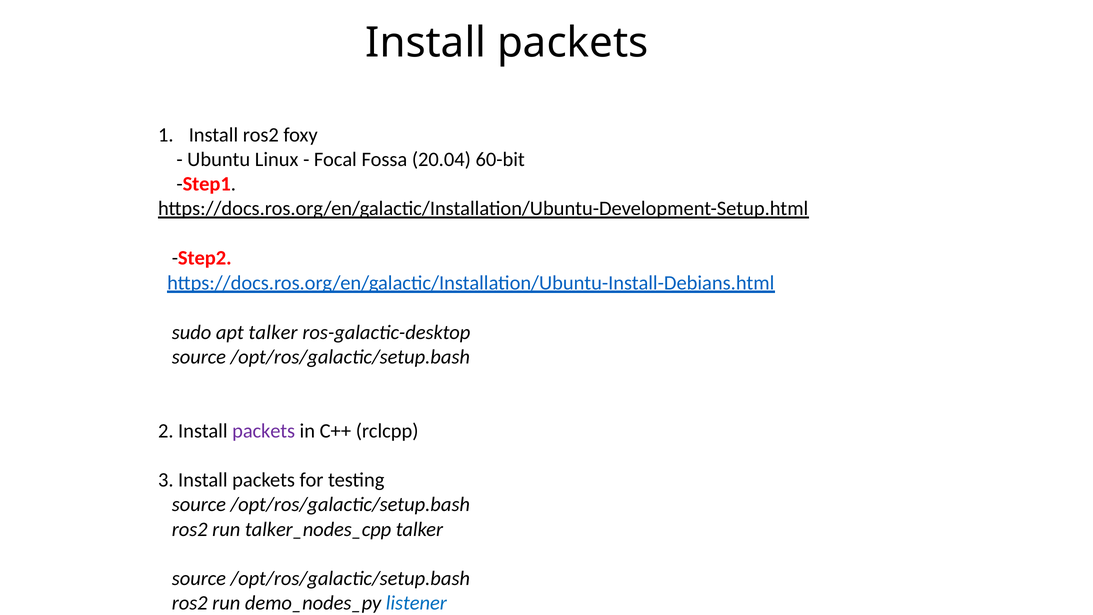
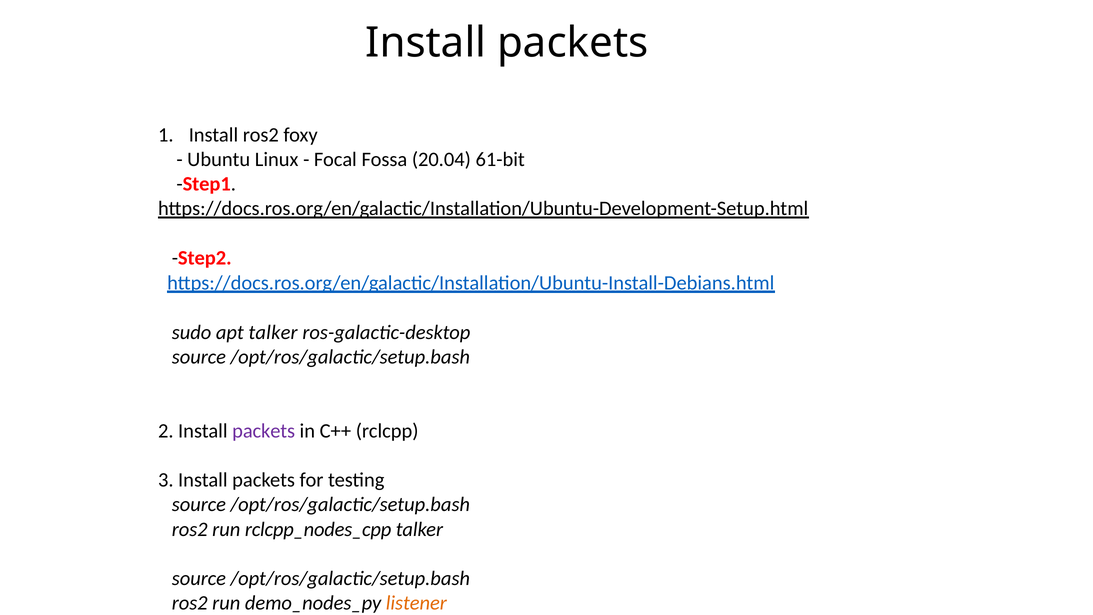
60-bit: 60-bit -> 61-bit
talker_nodes_cpp: talker_nodes_cpp -> rclcpp_nodes_cpp
listener colour: blue -> orange
